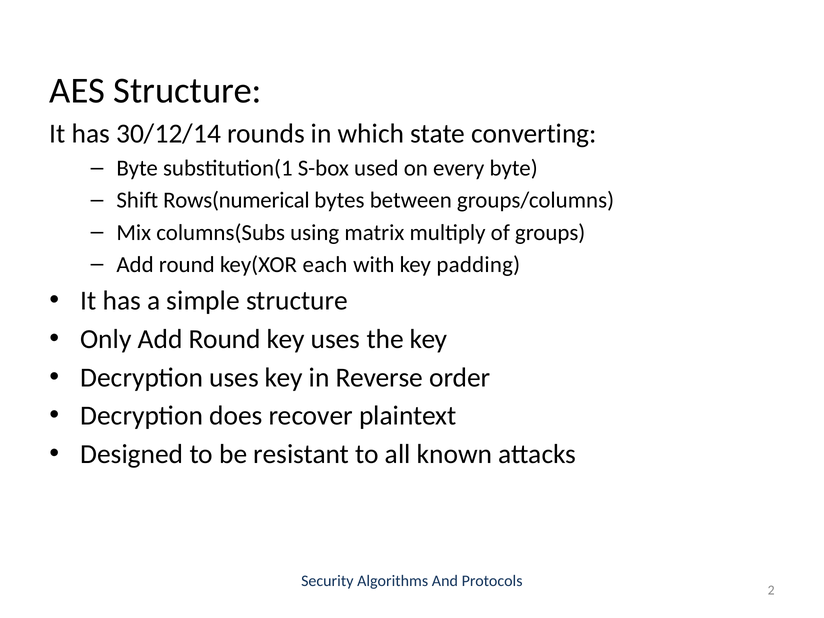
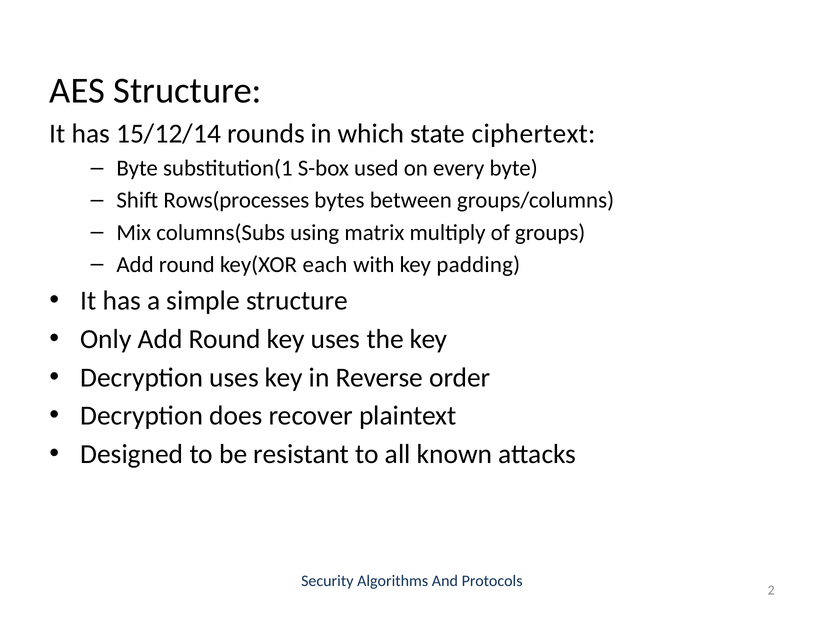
30/12/14: 30/12/14 -> 15/12/14
converting: converting -> ciphertext
Rows(numerical: Rows(numerical -> Rows(processes
